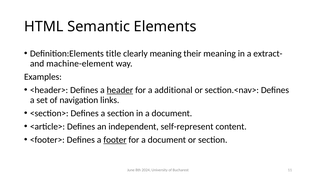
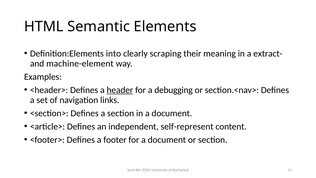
title: title -> into
clearly meaning: meaning -> scraping
additional: additional -> debugging
footer underline: present -> none
